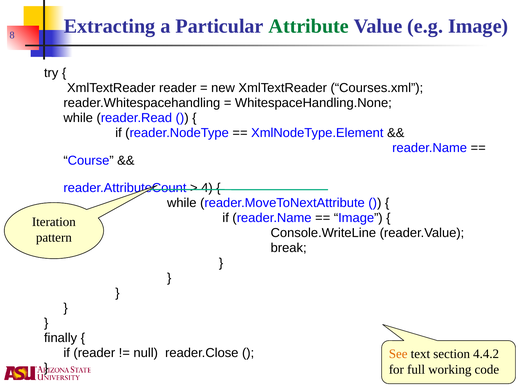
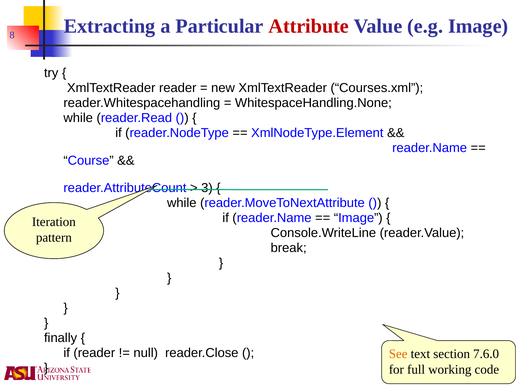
Attribute colour: green -> red
4: 4 -> 3
4.4.2: 4.4.2 -> 7.6.0
